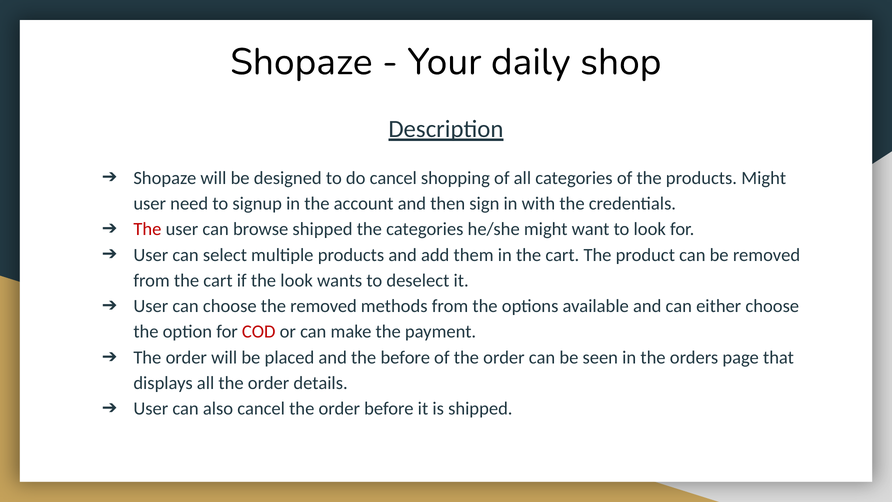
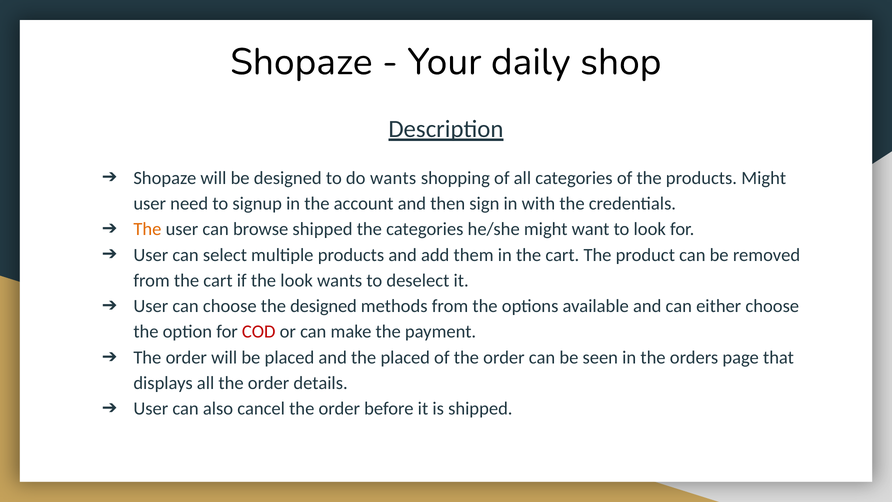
do cancel: cancel -> wants
The at (147, 229) colour: red -> orange
the removed: removed -> designed
the before: before -> placed
